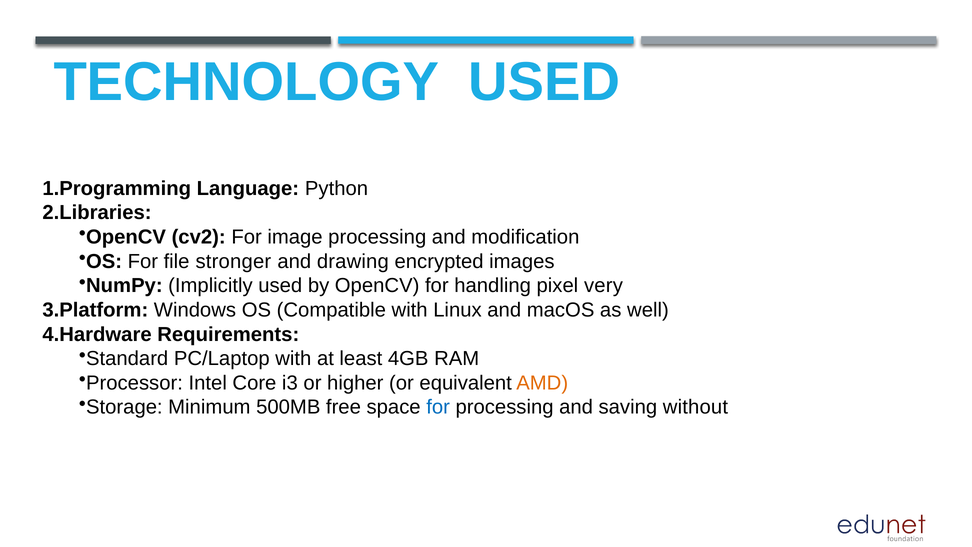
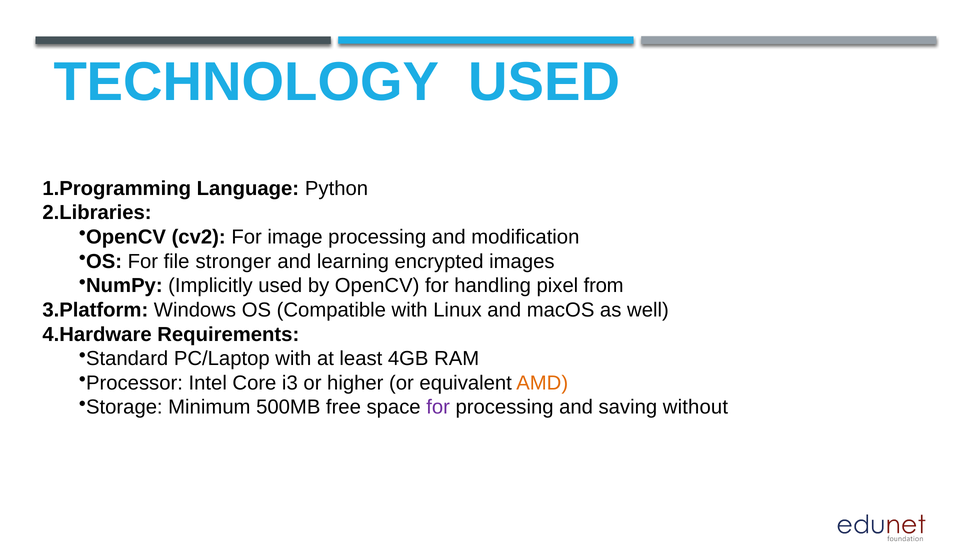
drawing: drawing -> learning
very: very -> from
for at (438, 407) colour: blue -> purple
